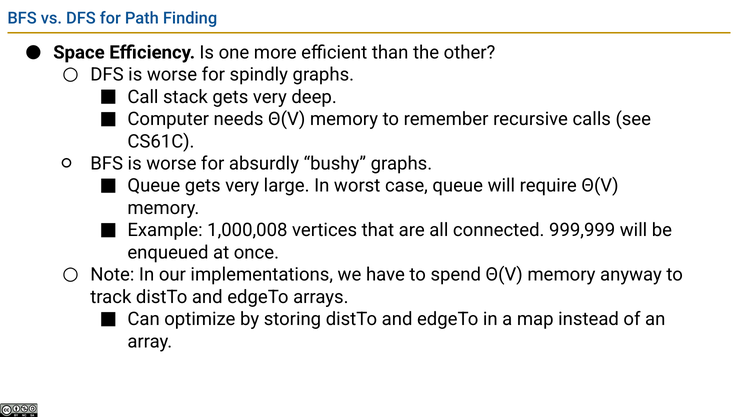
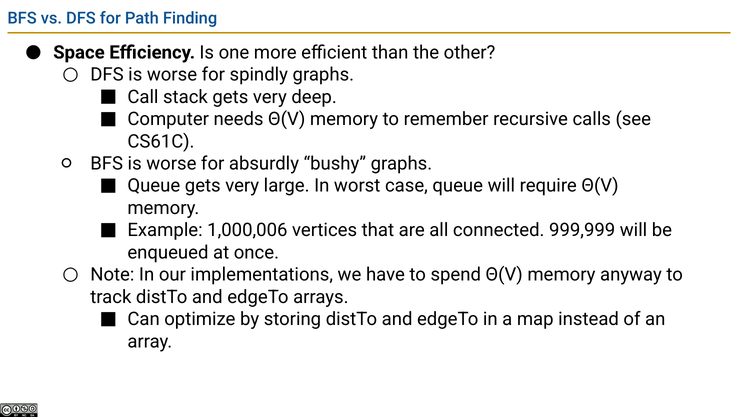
1,000,008: 1,000,008 -> 1,000,006
